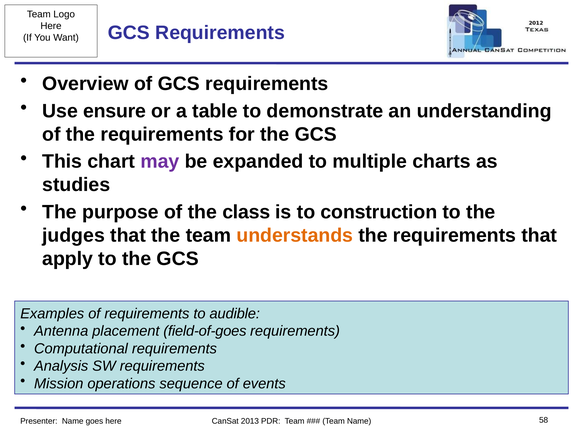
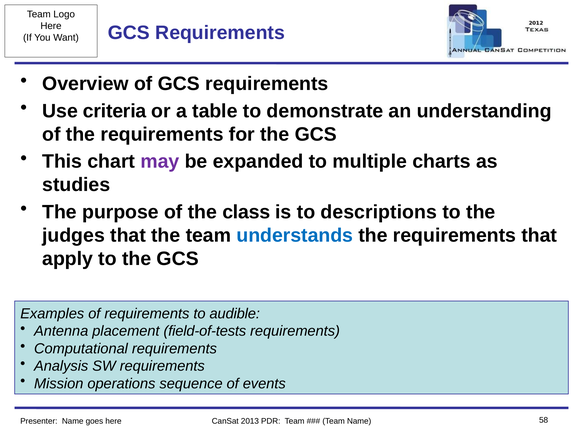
ensure: ensure -> criteria
construction: construction -> descriptions
understands colour: orange -> blue
field-of-goes: field-of-goes -> field-of-tests
